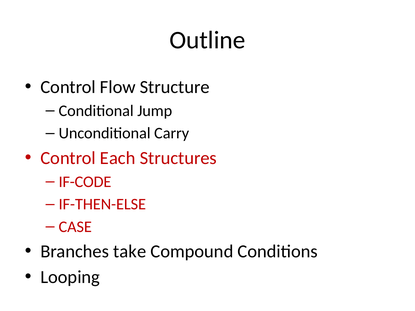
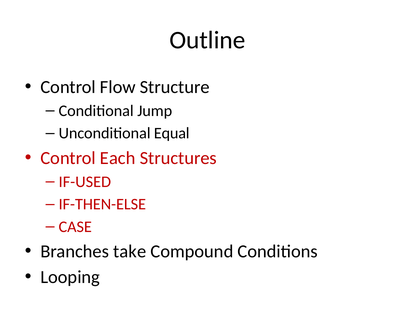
Carry: Carry -> Equal
IF-CODE: IF-CODE -> IF-USED
